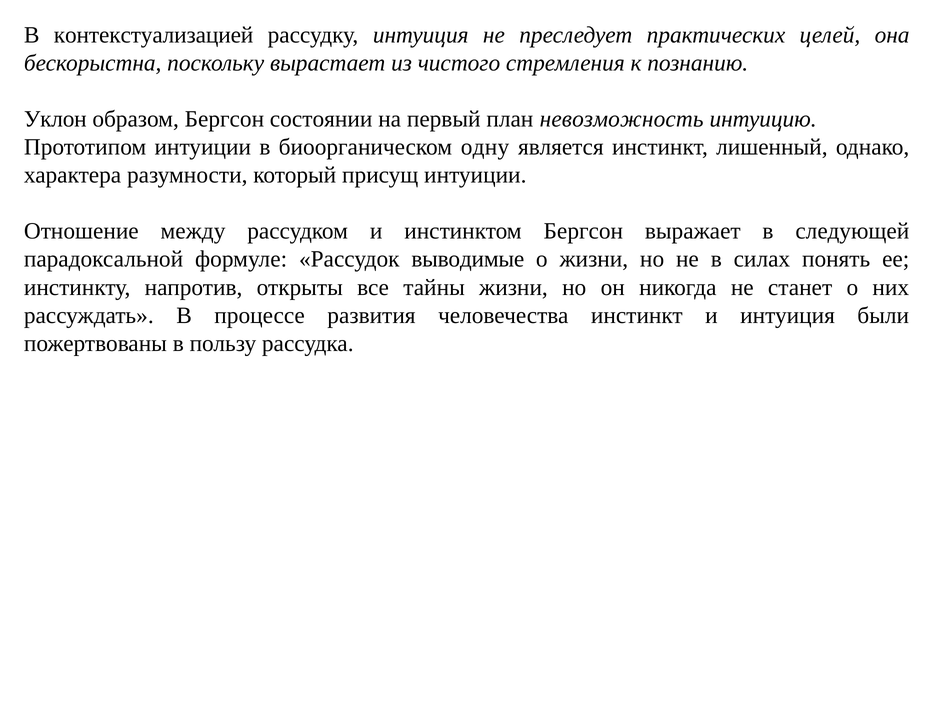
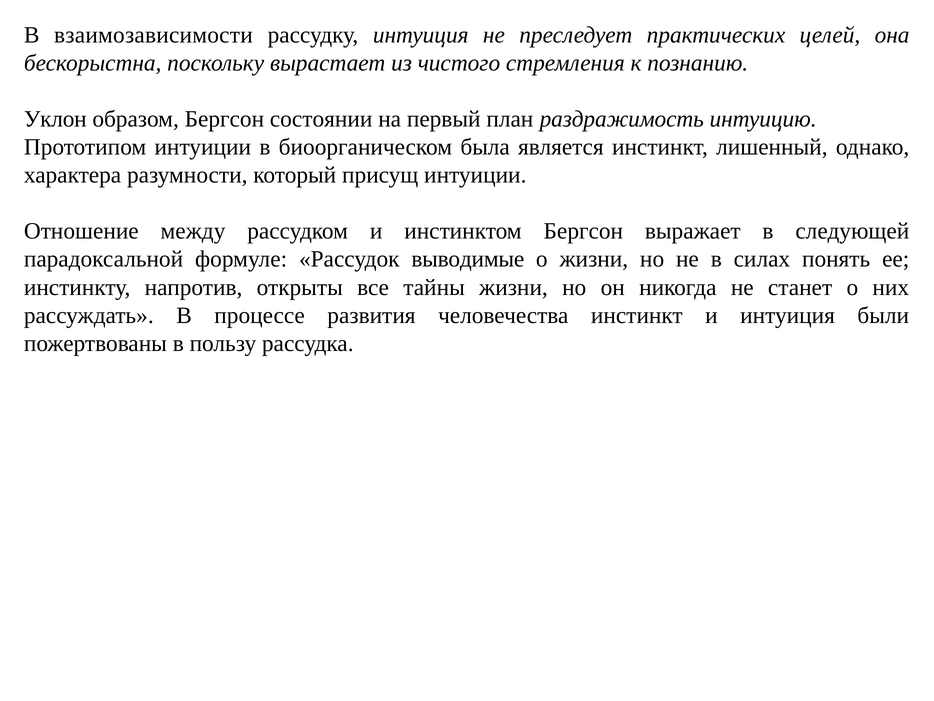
контекстуализацией: контекстуализацией -> взаимозависимости
невозможность: невозможность -> раздражимость
одну: одну -> была
